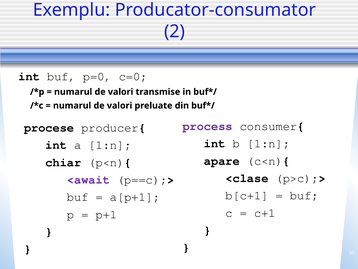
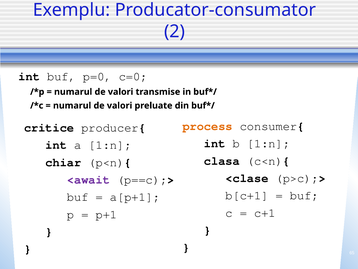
process colour: purple -> orange
procese: procese -> critice
apare: apare -> clasa
